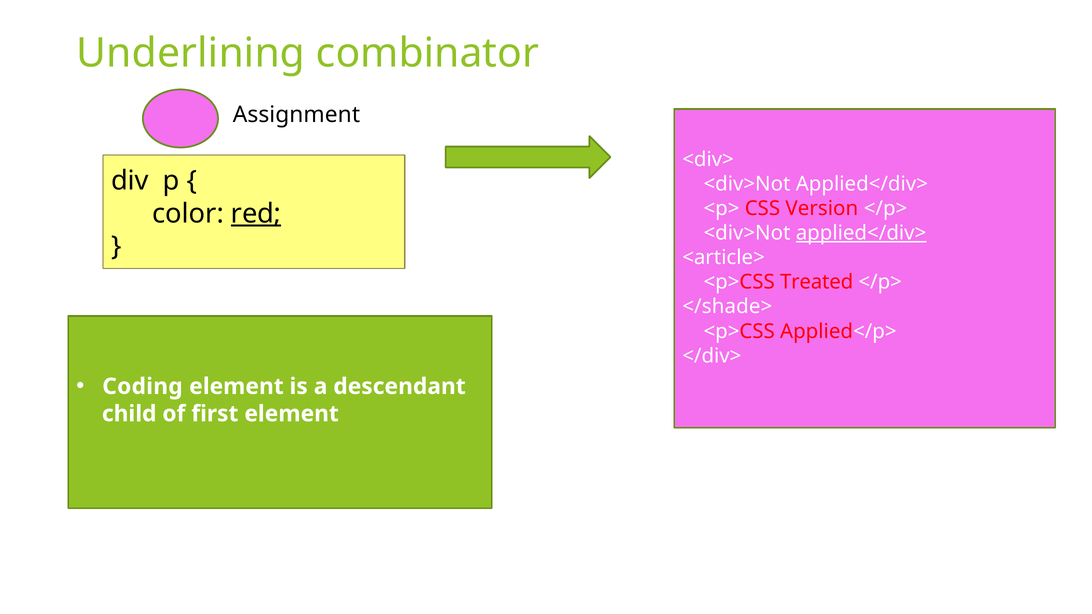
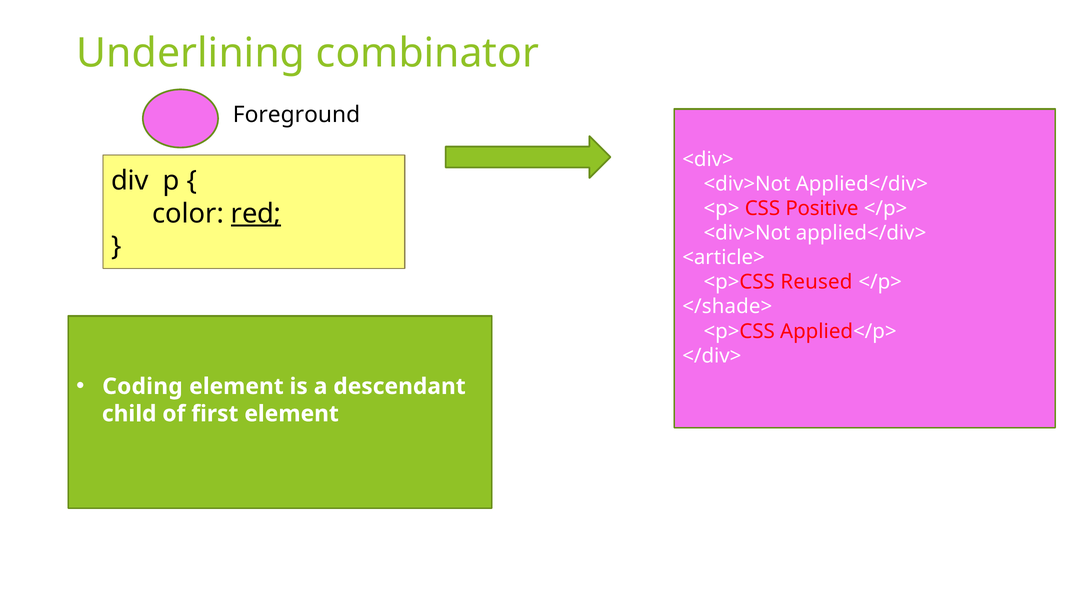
Assignment: Assignment -> Foreground
Version: Version -> Positive
applied</div> at (861, 233) underline: present -> none
Treated: Treated -> Reused
